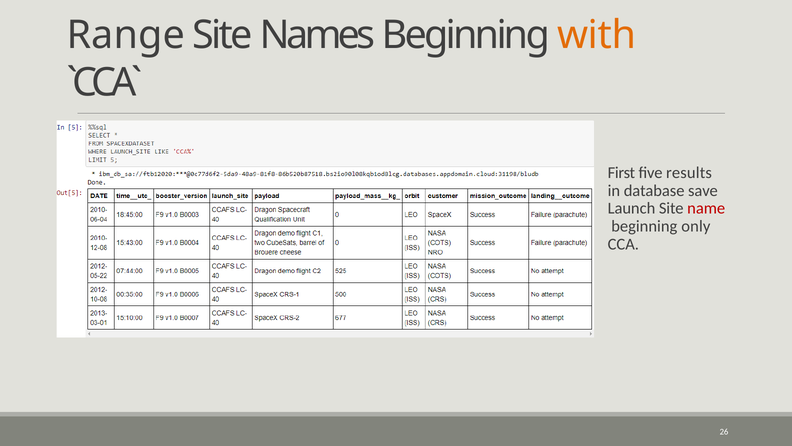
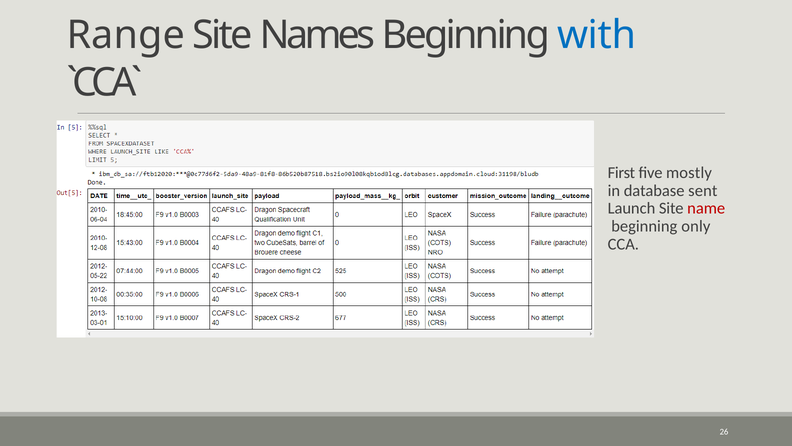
with colour: orange -> blue
results: results -> mostly
save: save -> sent
